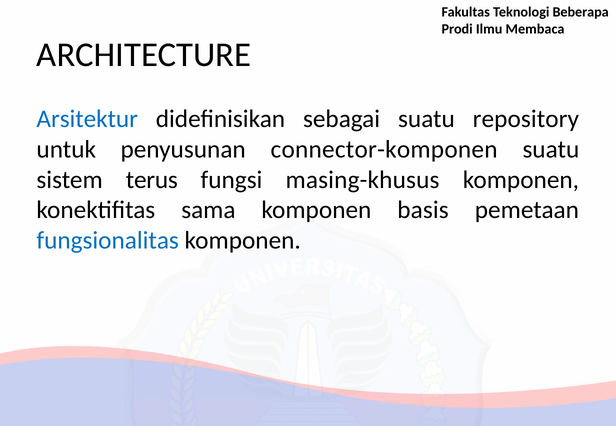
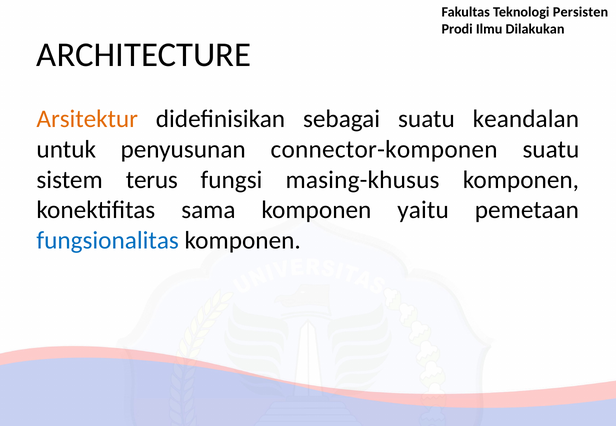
Beberapa: Beberapa -> Persisten
Membaca: Membaca -> Dilakukan
Arsitektur colour: blue -> orange
repository: repository -> keandalan
basis: basis -> yaitu
